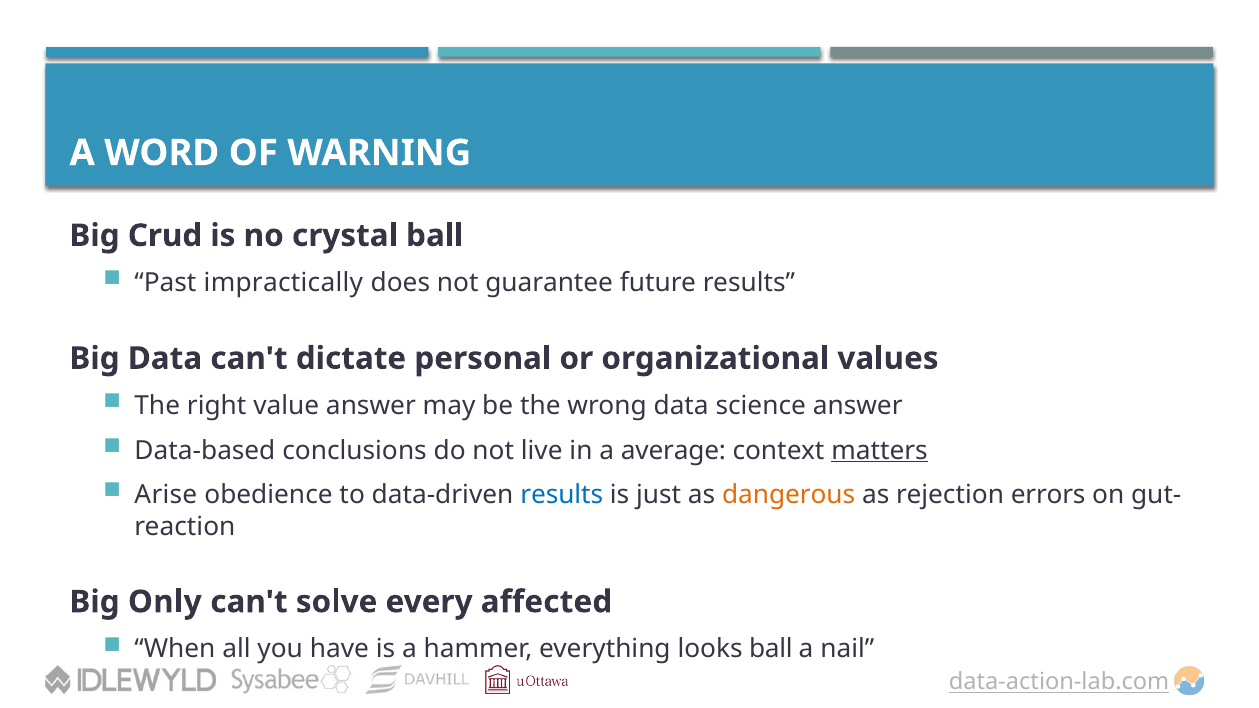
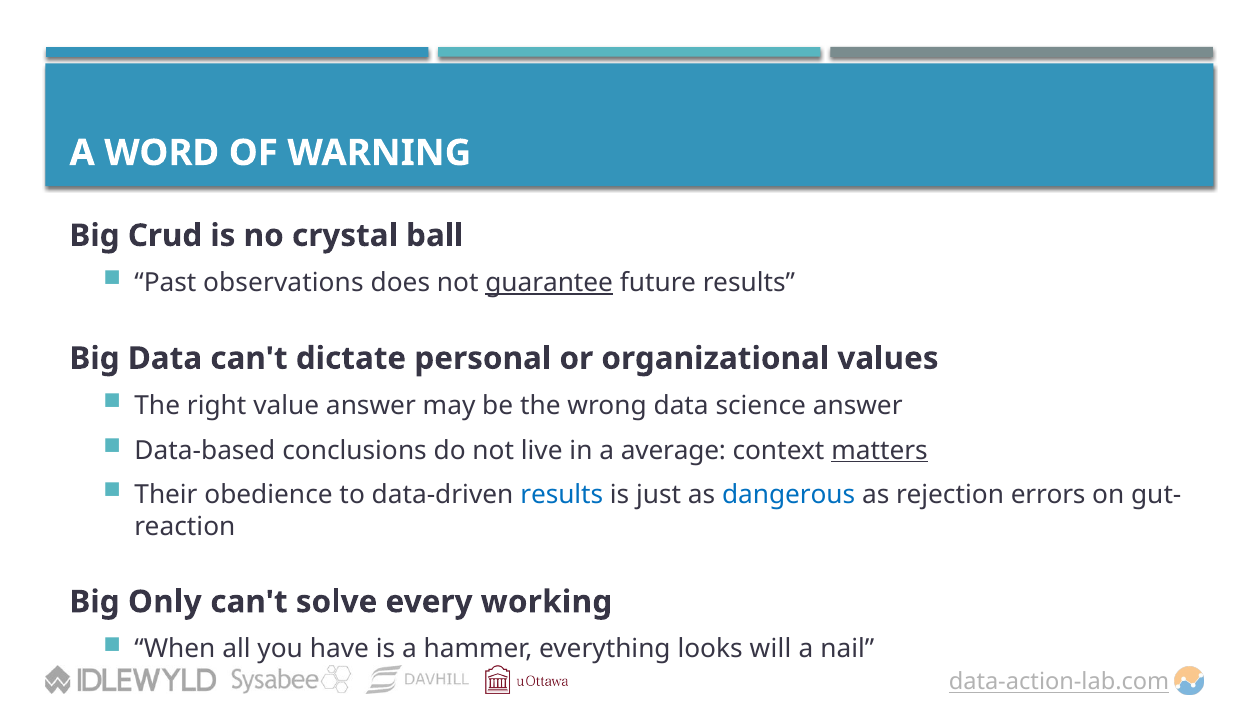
impractically: impractically -> observations
guarantee underline: none -> present
Arise: Arise -> Their
dangerous colour: orange -> blue
affected: affected -> working
looks ball: ball -> will
